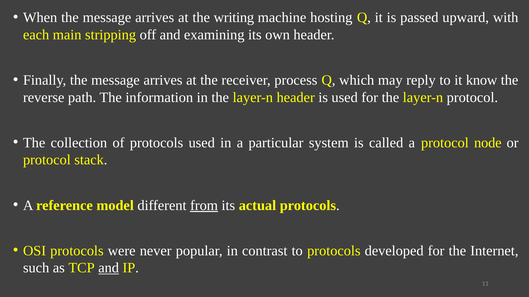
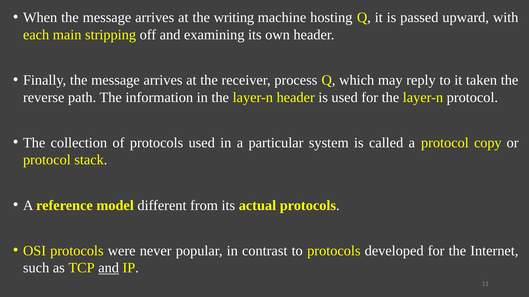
know: know -> taken
node: node -> copy
from underline: present -> none
